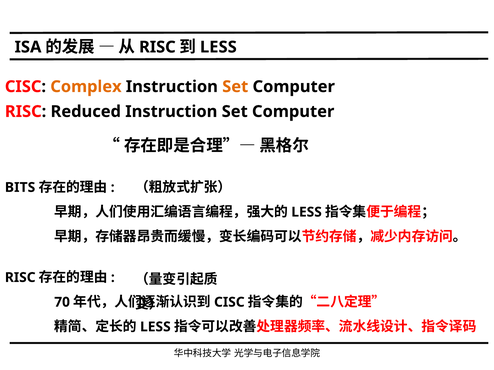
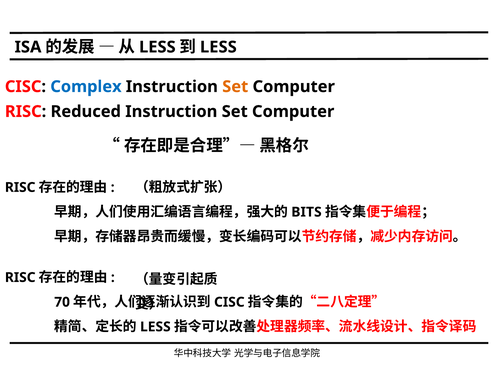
RISC at (157, 47): RISC -> LESS
Complex colour: orange -> blue
BITS at (20, 188): BITS -> RISC
LESS at (307, 212): LESS -> BITS
